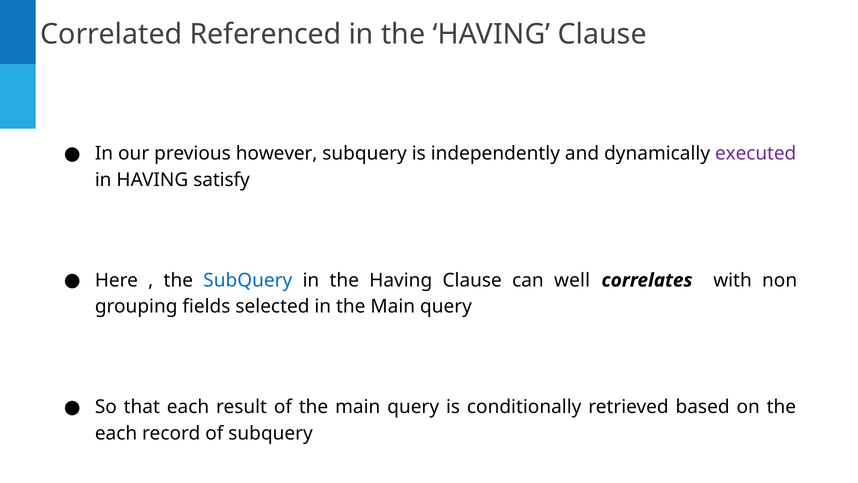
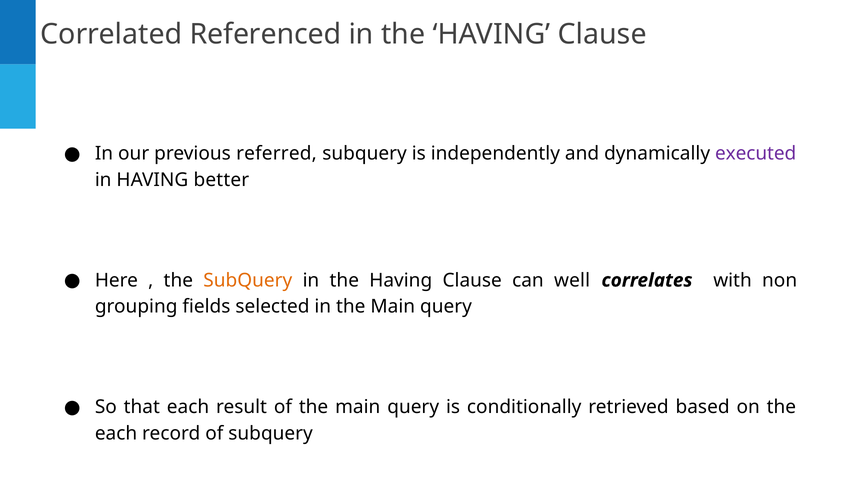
however: however -> referred
satisfy: satisfy -> better
SubQuery at (248, 280) colour: blue -> orange
